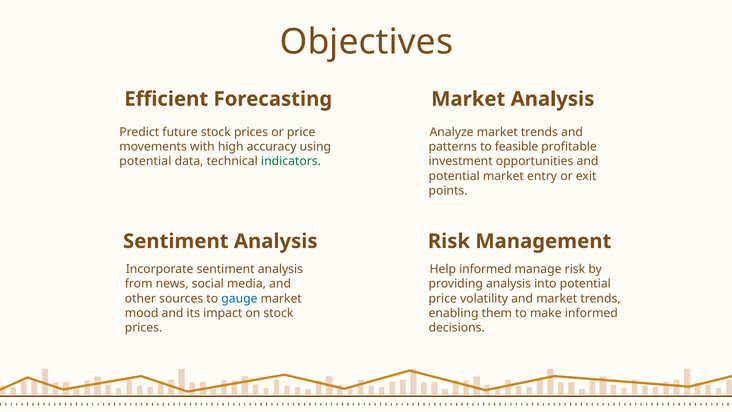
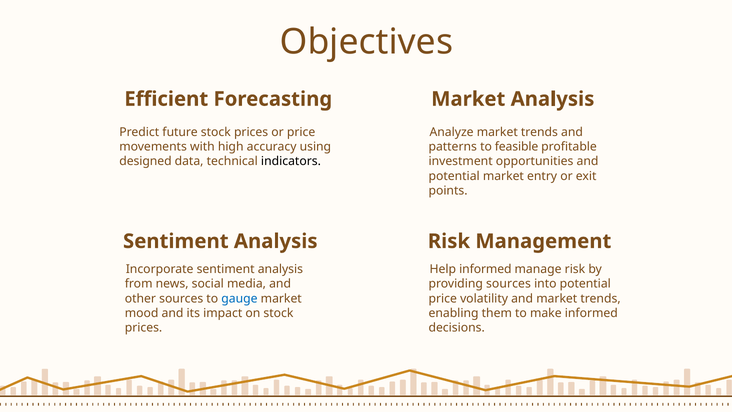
potential at (145, 161): potential -> designed
indicators colour: green -> black
providing analysis: analysis -> sources
